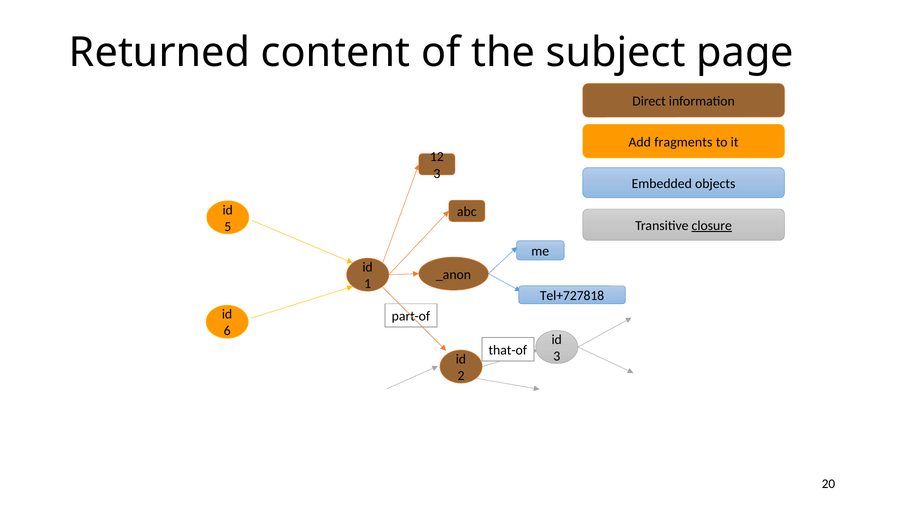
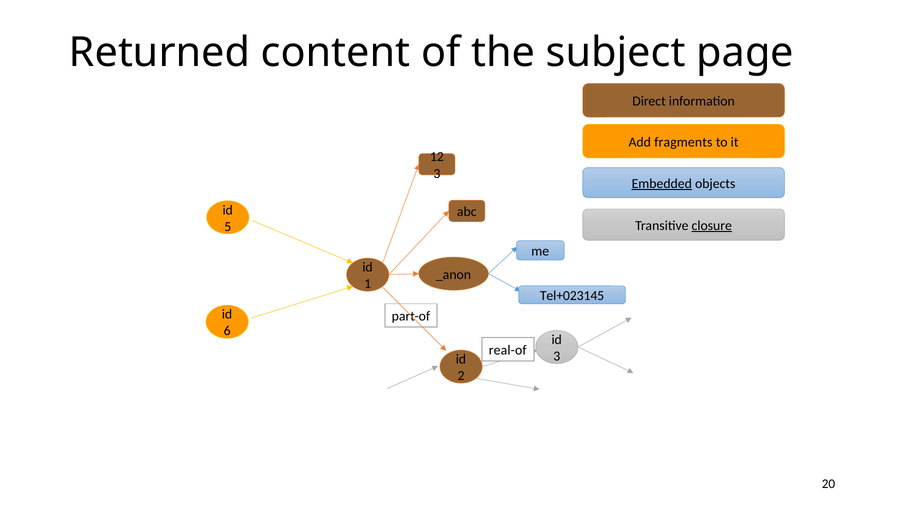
Embedded underline: none -> present
Tel+727818: Tel+727818 -> Tel+023145
that-of: that-of -> real-of
